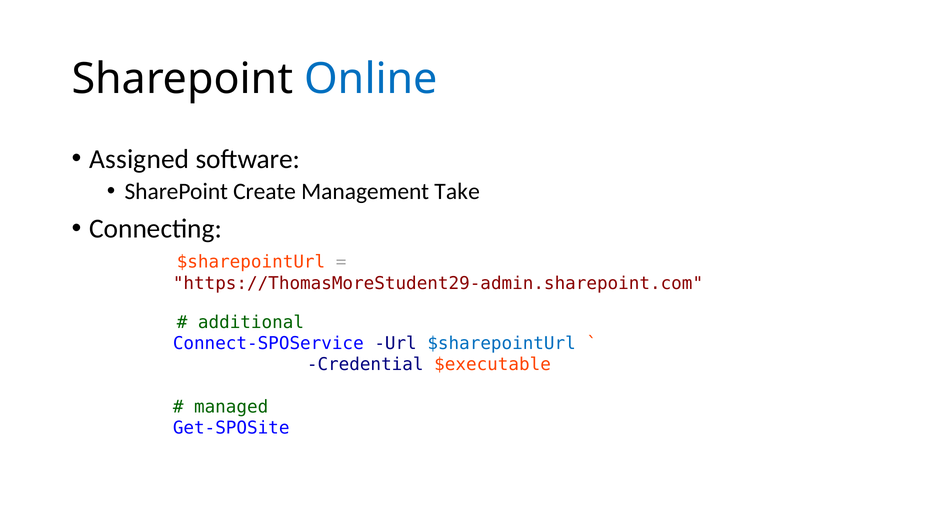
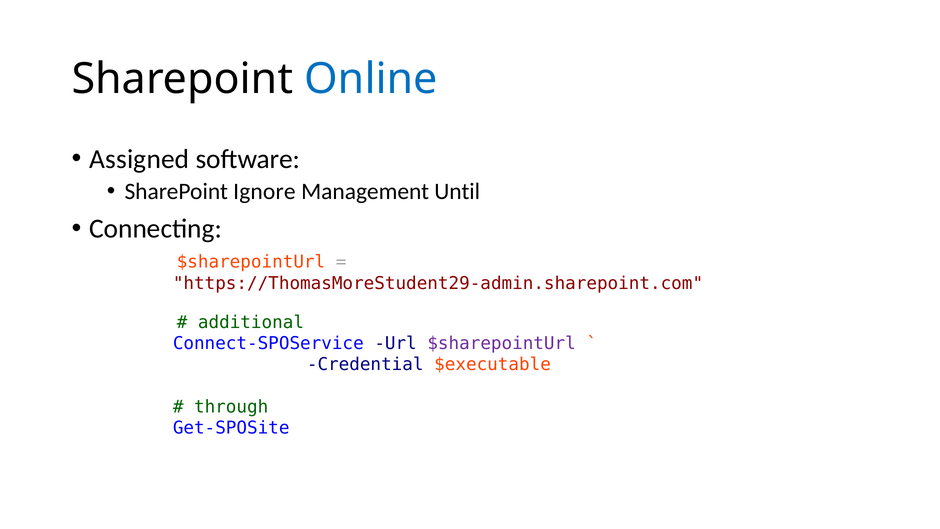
Create: Create -> Ignore
Take: Take -> Until
$sharepointUrl at (502, 343) colour: blue -> purple
managed: managed -> through
